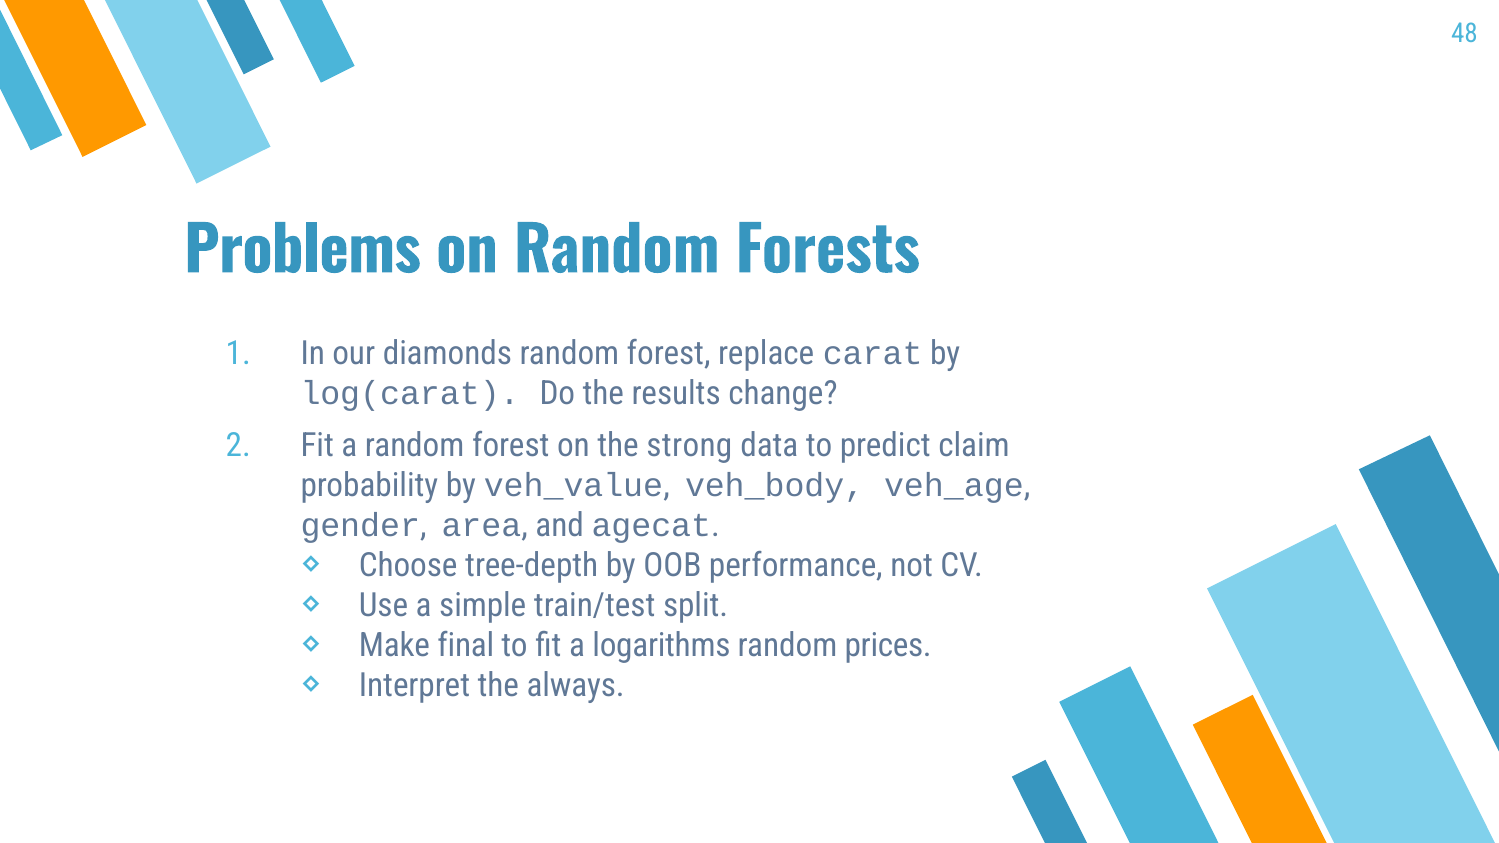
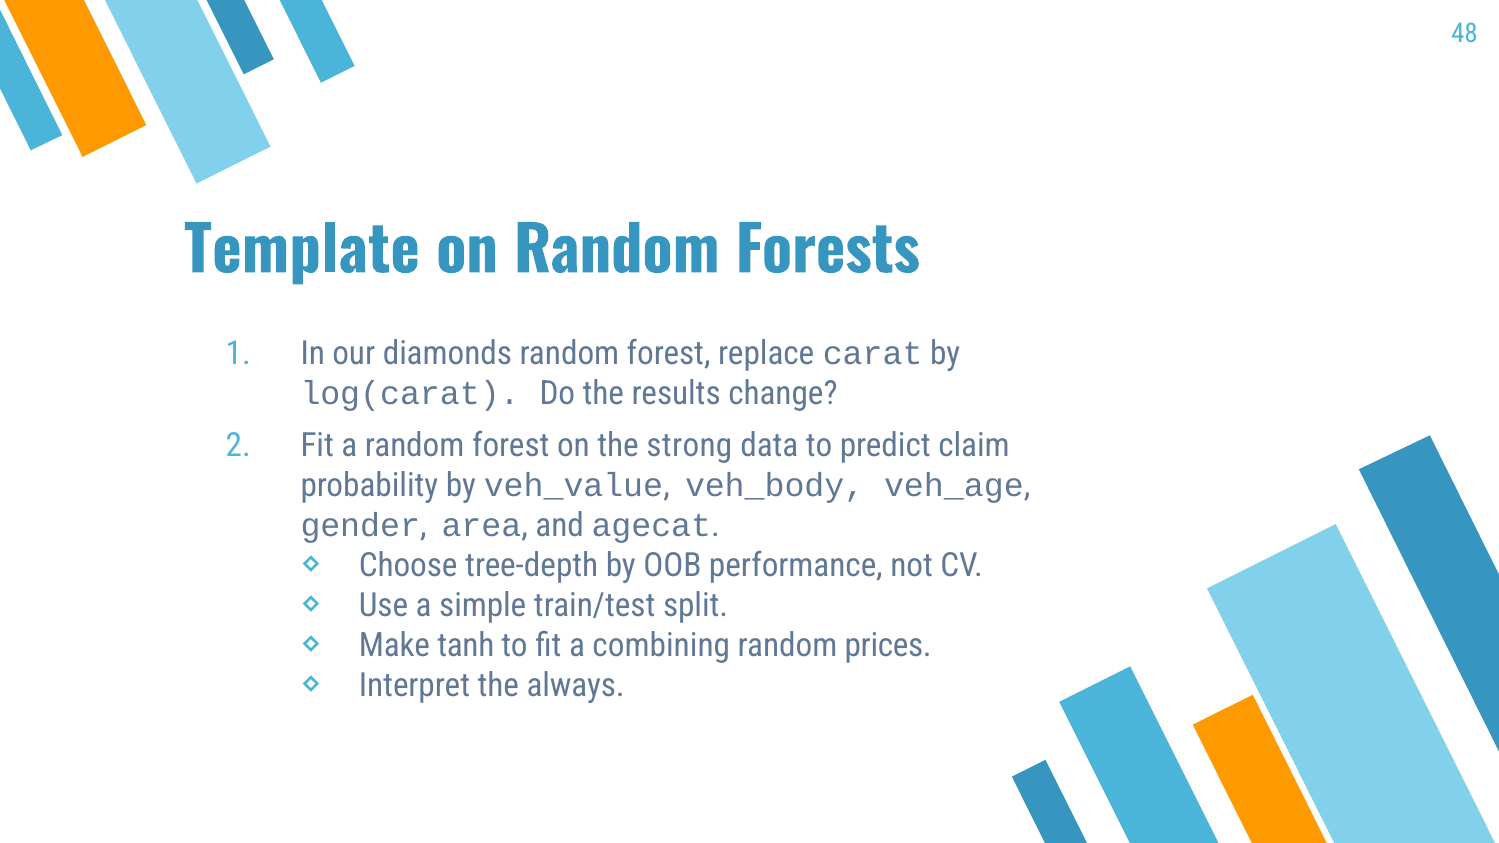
Problems: Problems -> Template
final: final -> tanh
logarithms: logarithms -> combining
